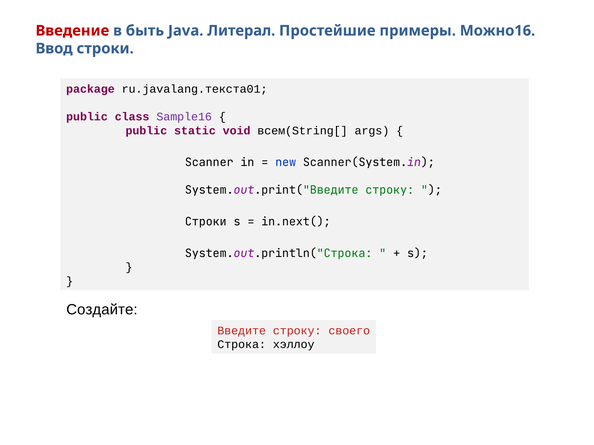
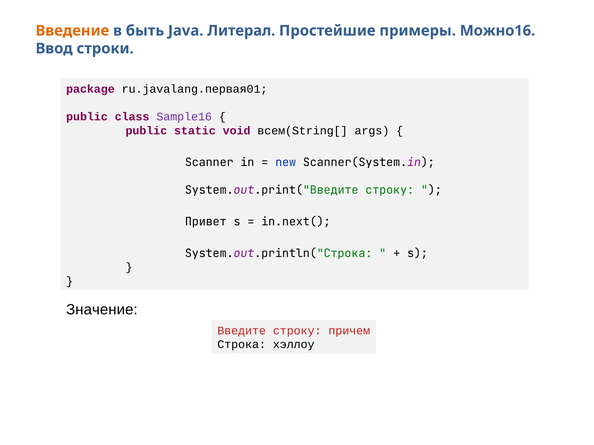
Введение colour: red -> orange
ru.javalang.текста01: ru.javalang.текста01 -> ru.javalang.первая01
Строки at (206, 222): Строки -> Привет
Создайте: Создайте -> Значение
своего: своего -> причем
